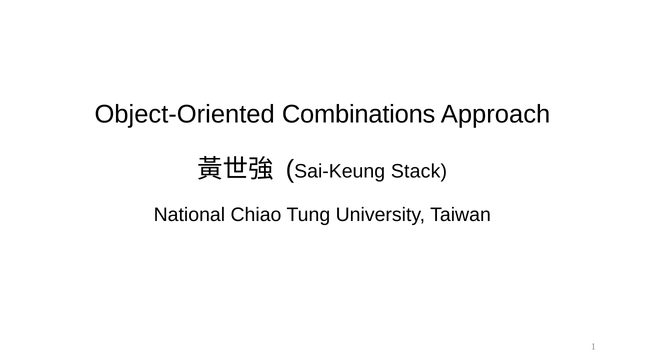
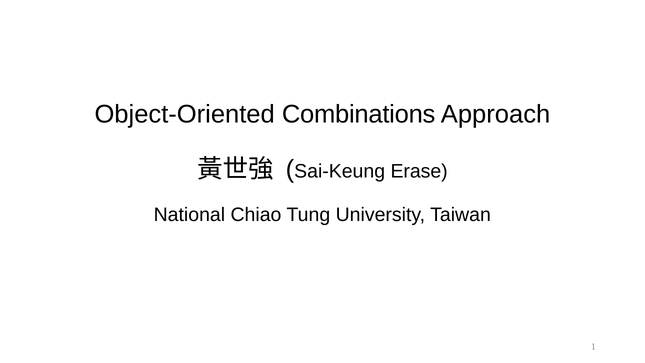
Stack: Stack -> Erase
